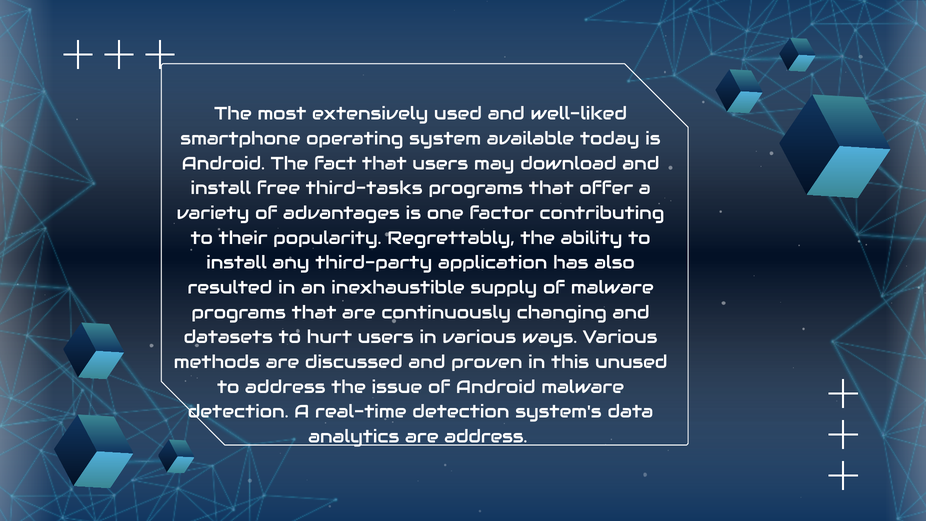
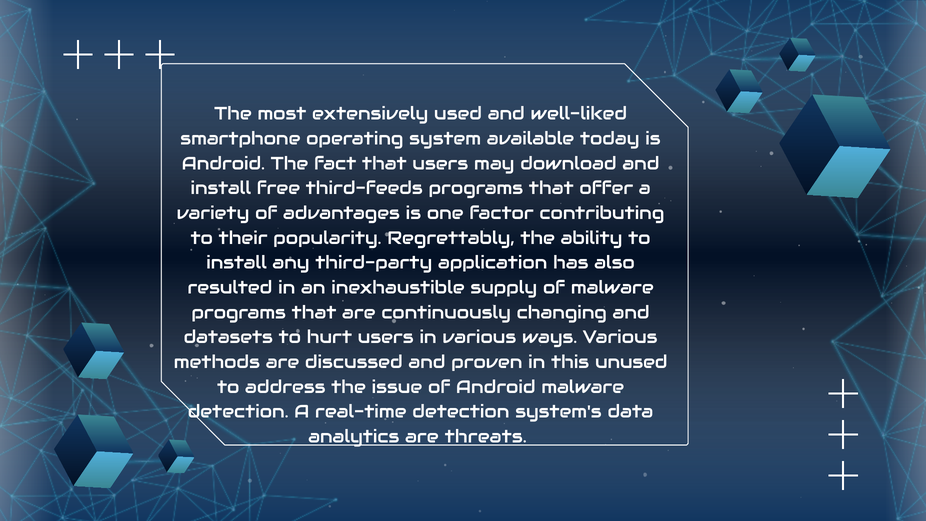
third-tasks: third-tasks -> third-feeds
are address: address -> threats
